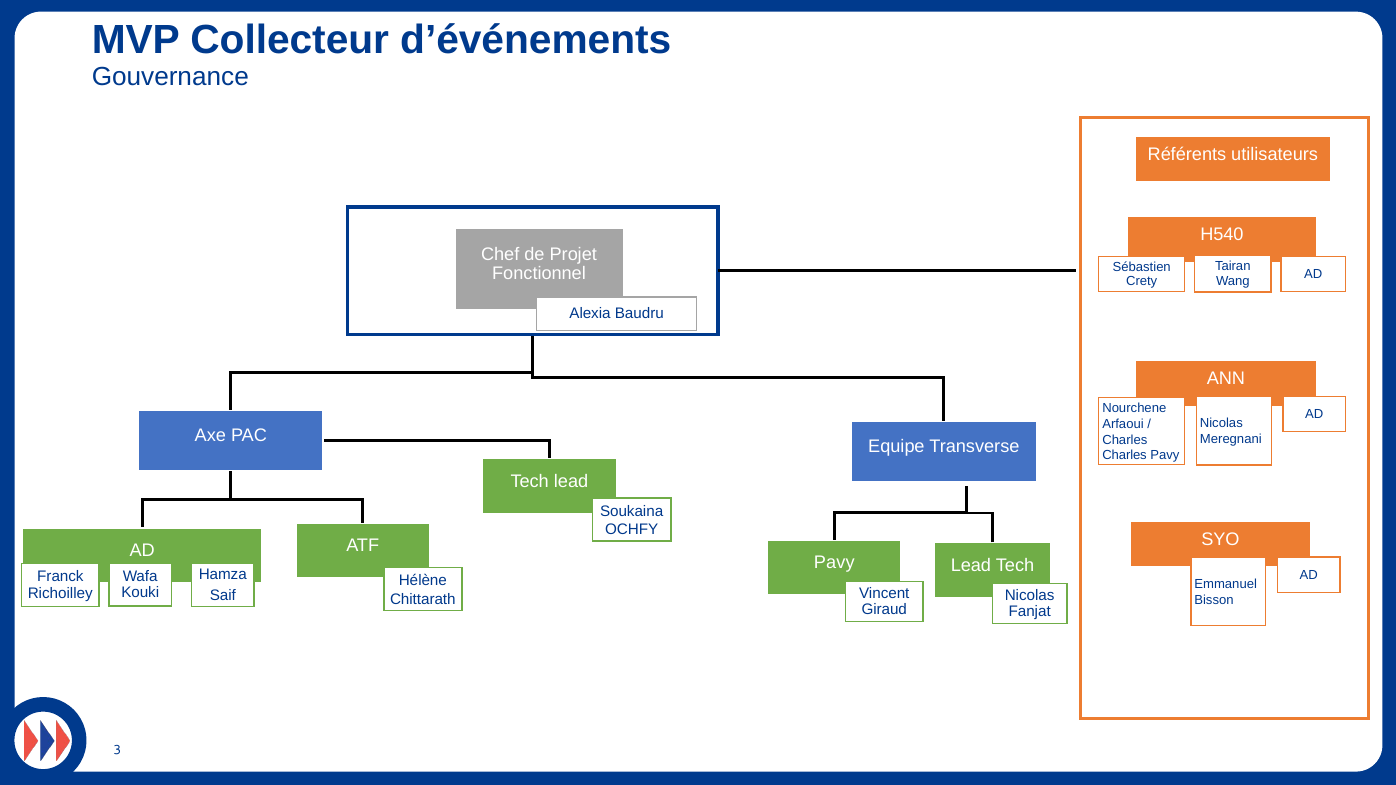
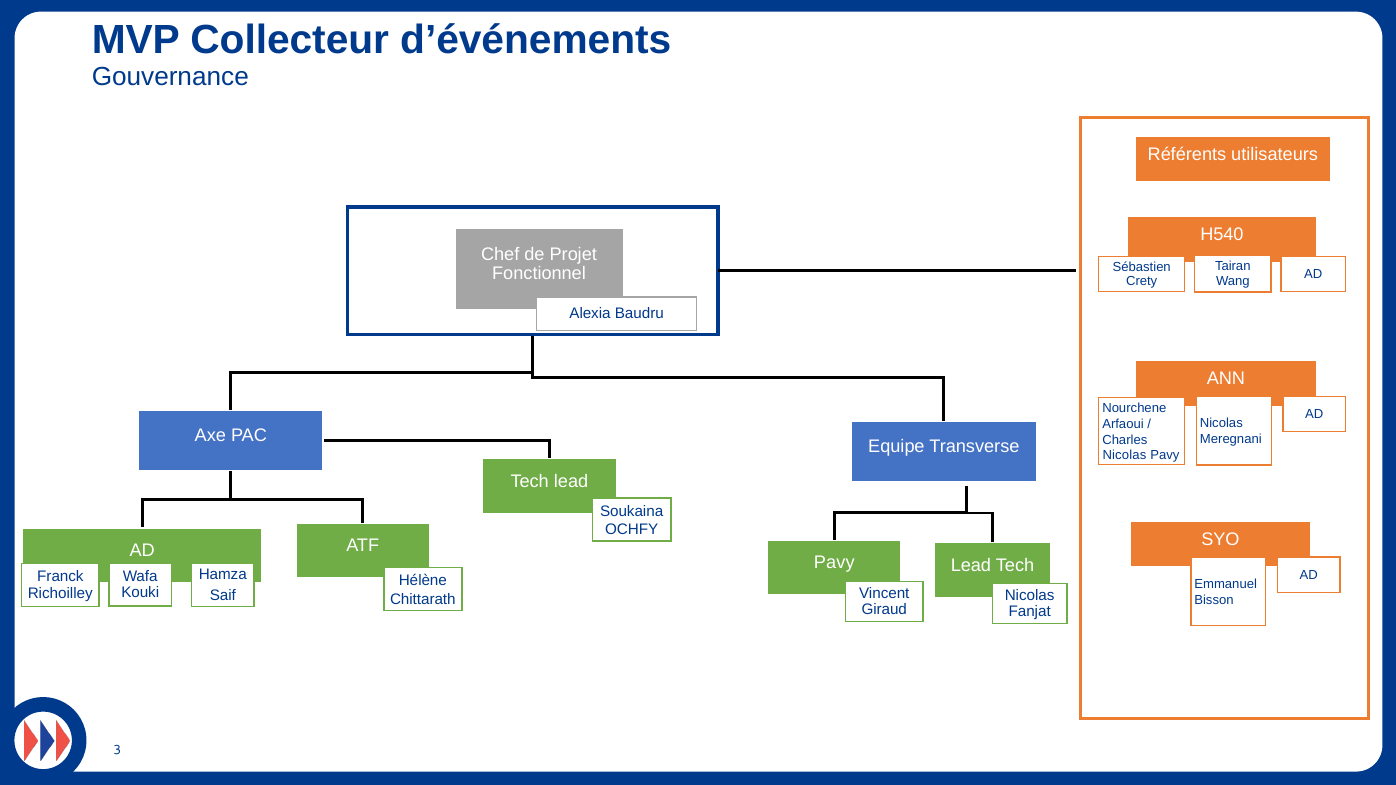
Charles at (1125, 456): Charles -> Nicolas
